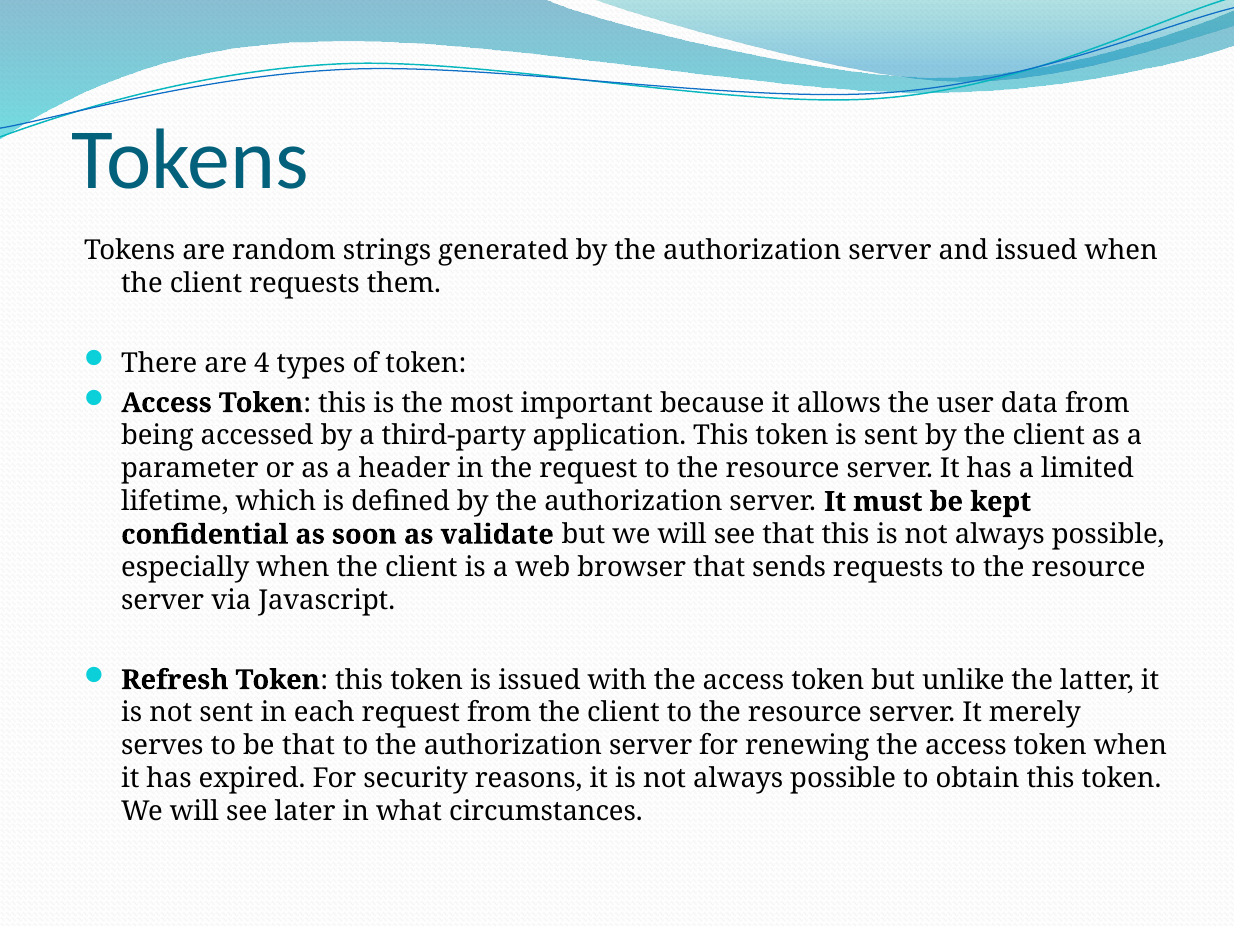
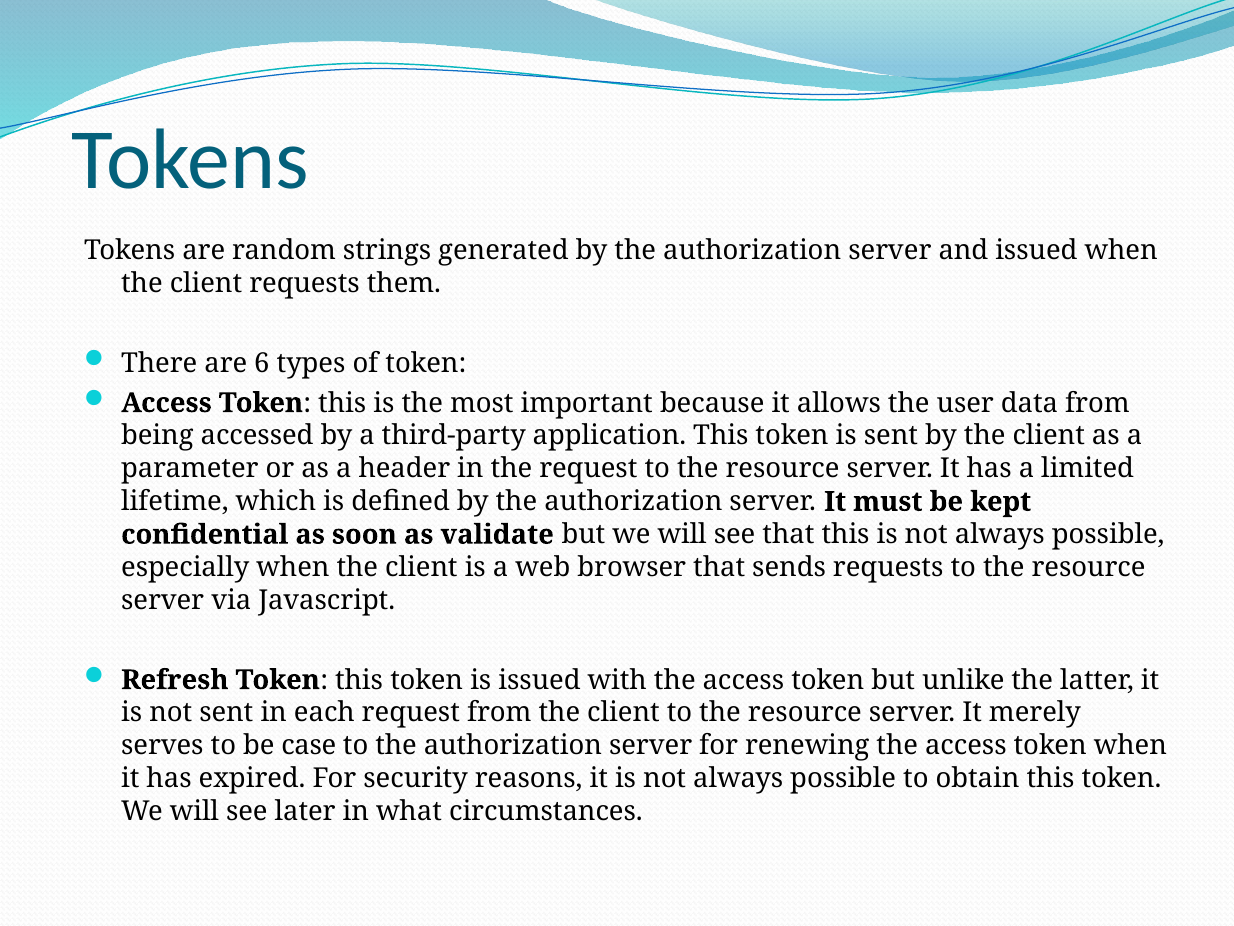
4: 4 -> 6
be that: that -> case
